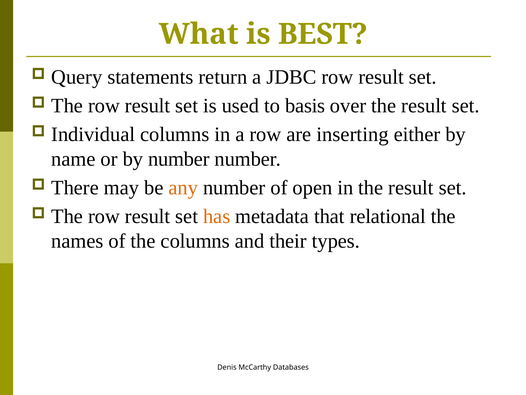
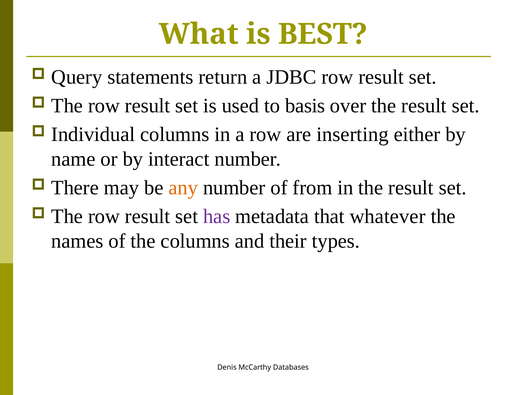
by number: number -> interact
open: open -> from
has colour: orange -> purple
relational: relational -> whatever
